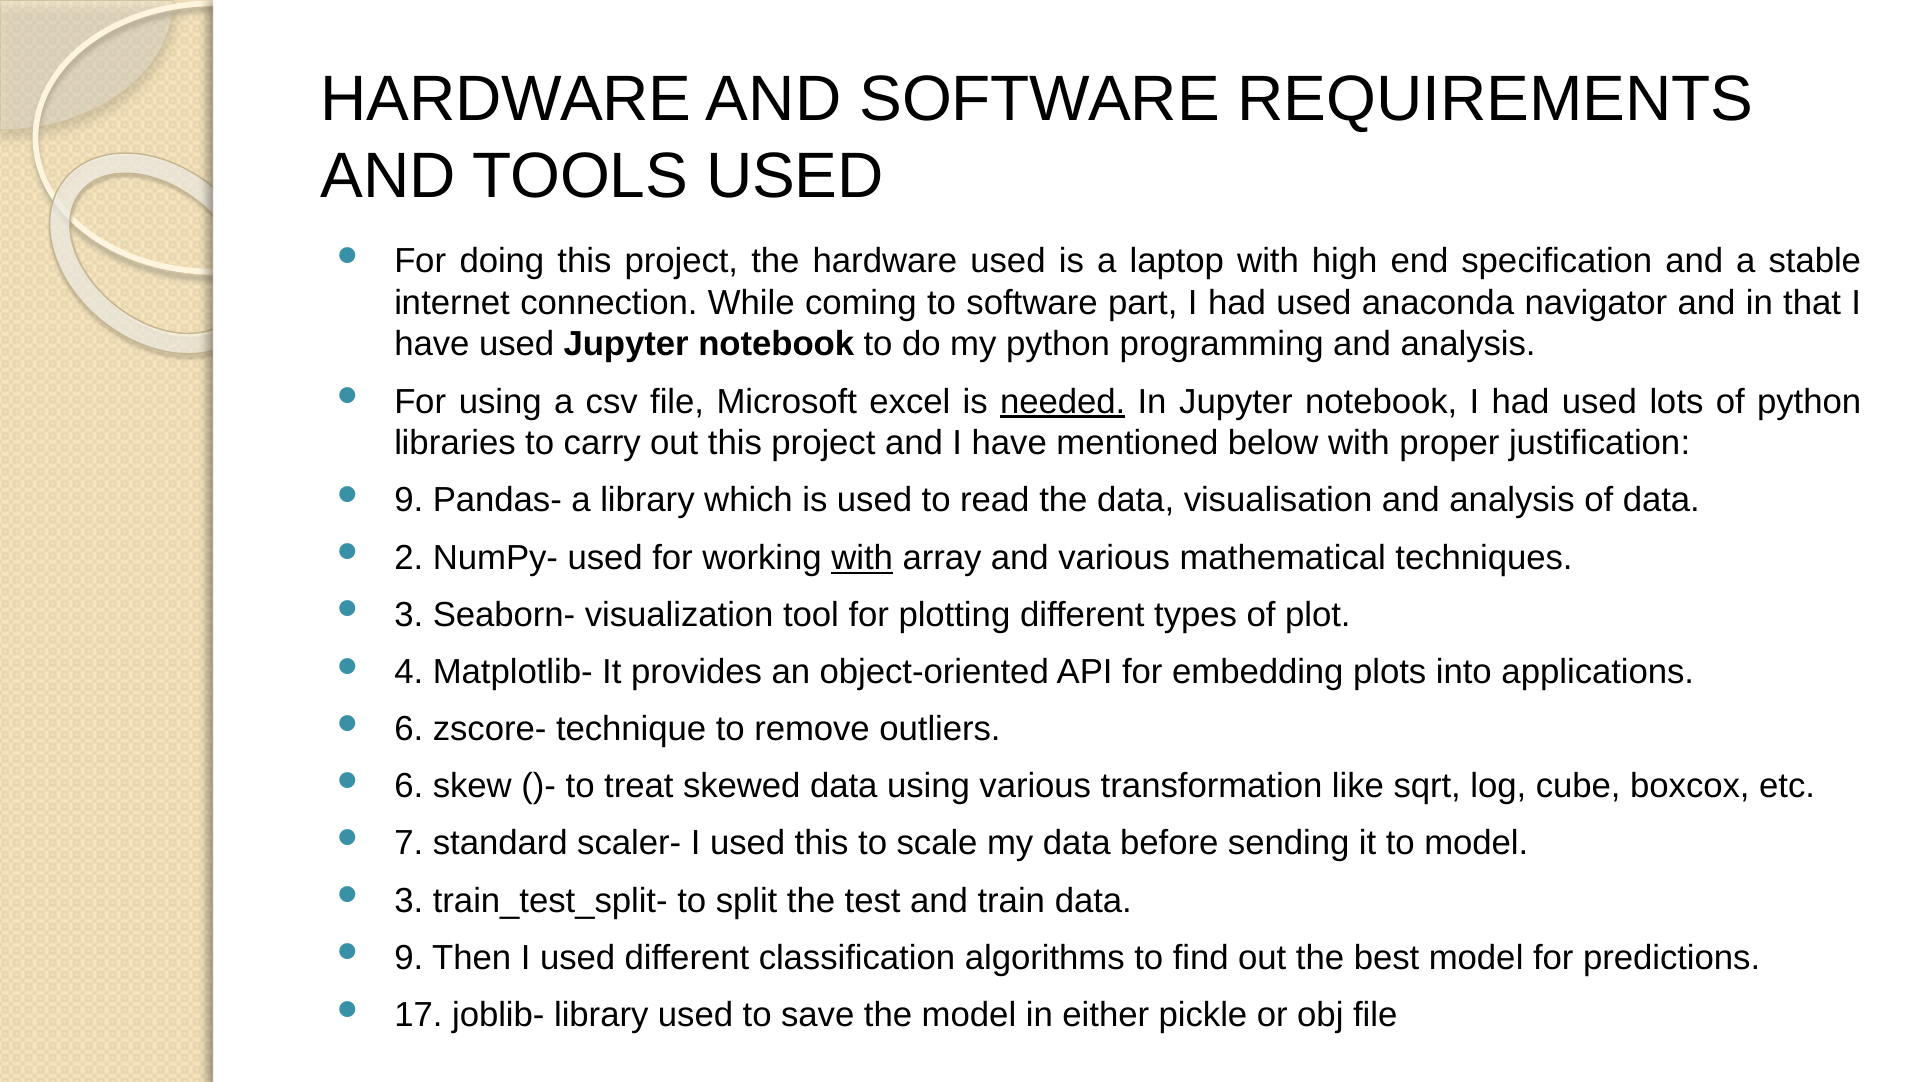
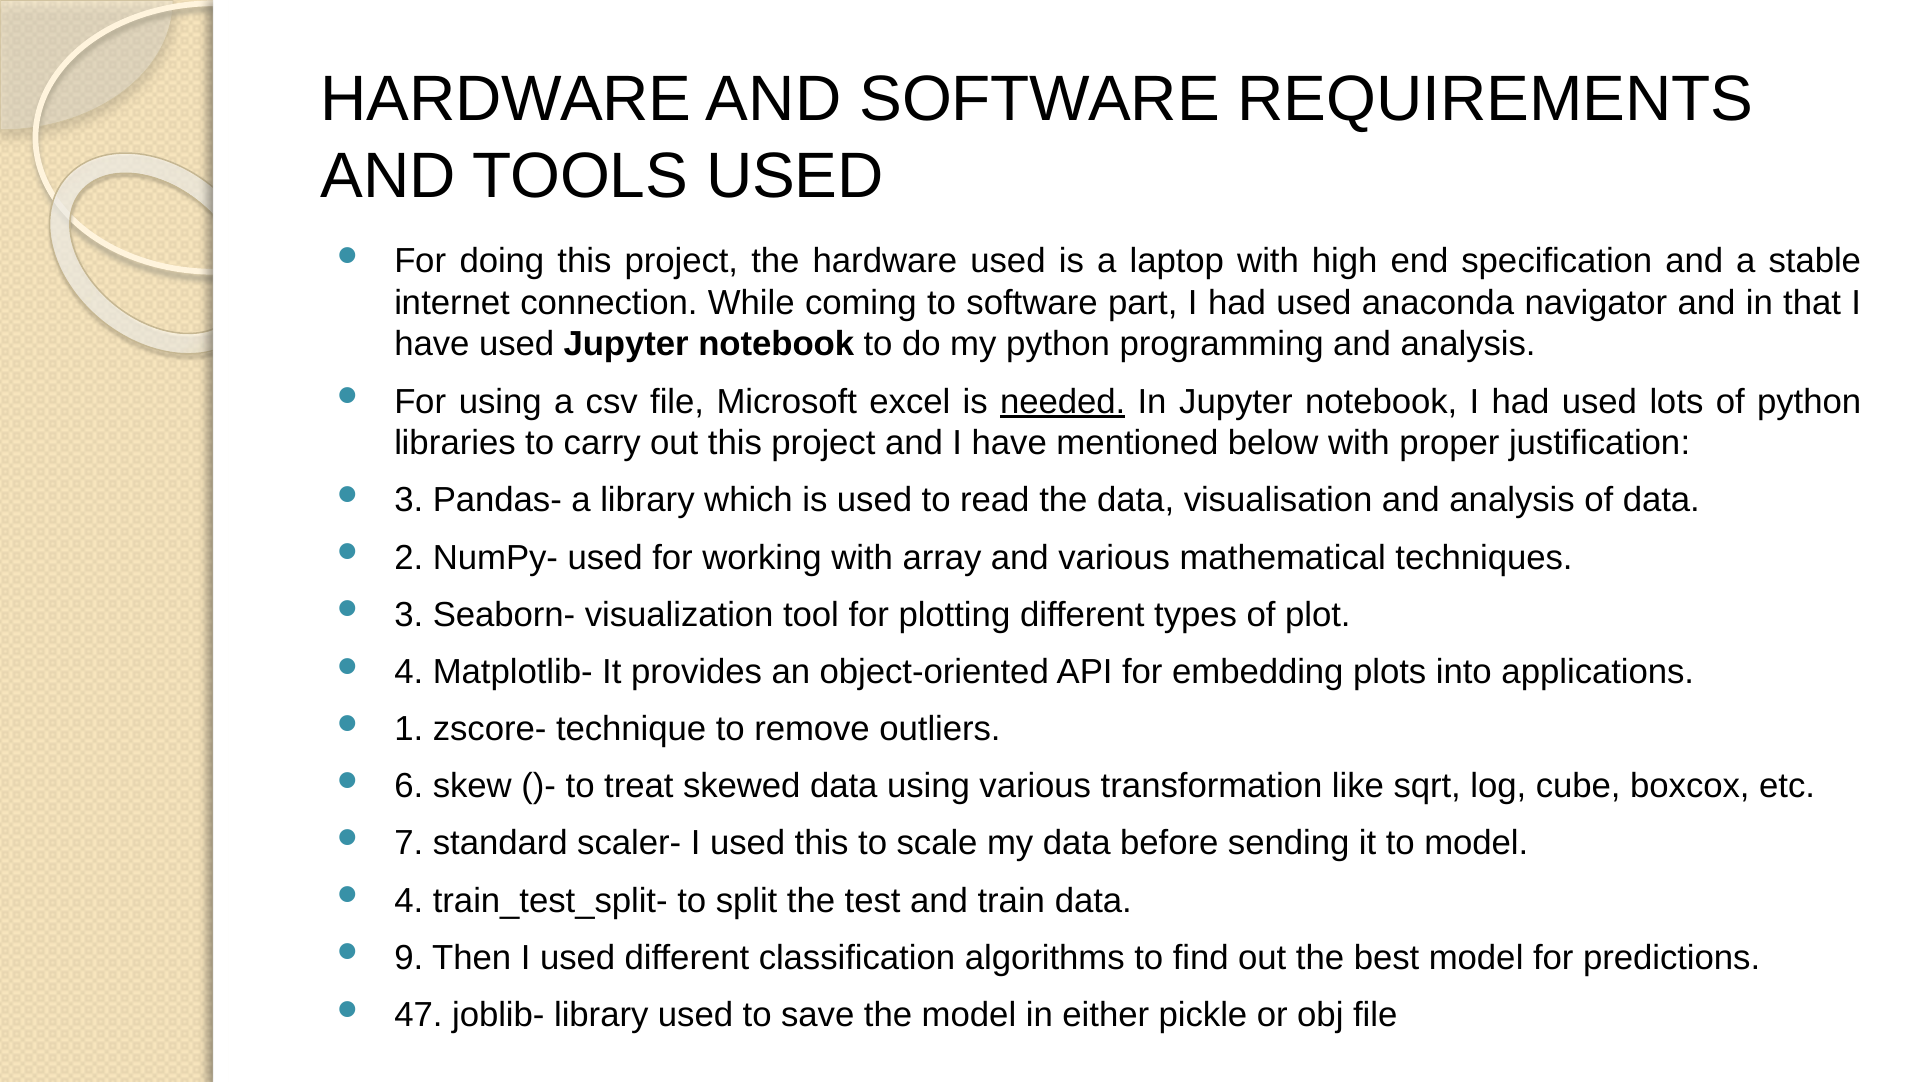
9 at (409, 500): 9 -> 3
with at (862, 557) underline: present -> none
6 at (409, 729): 6 -> 1
3 at (409, 900): 3 -> 4
17: 17 -> 47
